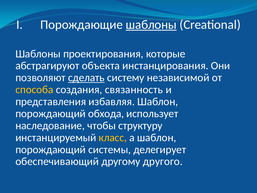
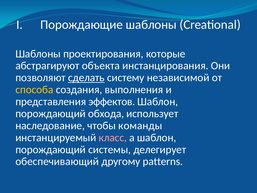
шаблоны at (151, 25) underline: present -> none
связанность: связанность -> выполнения
избавляя: избавляя -> эффектов
структуру: структуру -> команды
класс colour: yellow -> pink
другого: другого -> patterns
